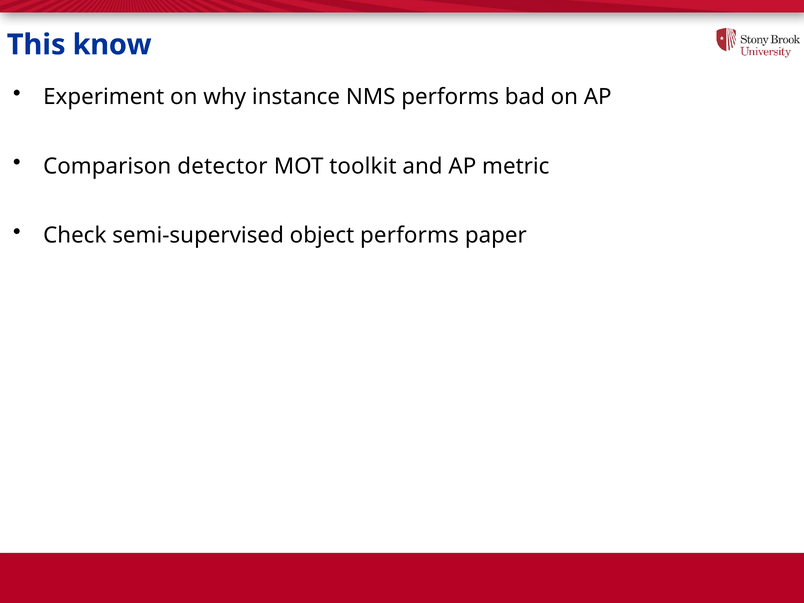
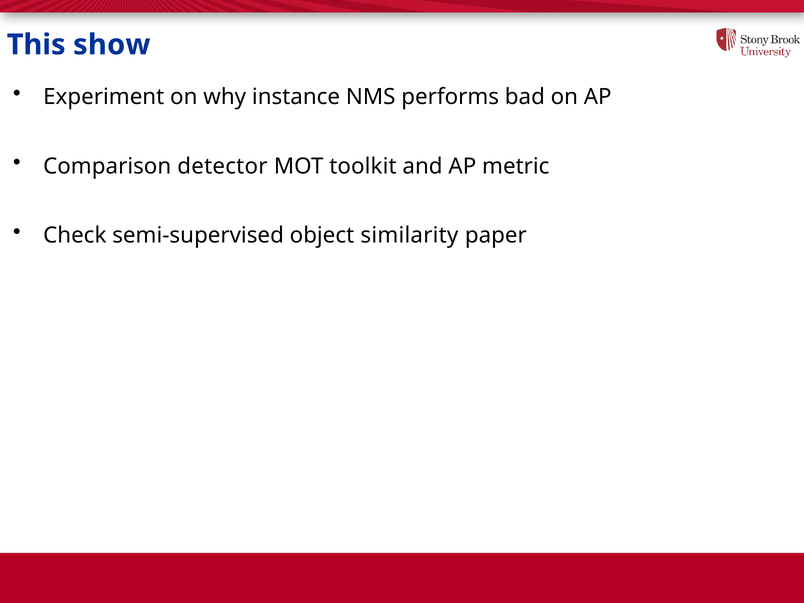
know: know -> show
object performs: performs -> similarity
